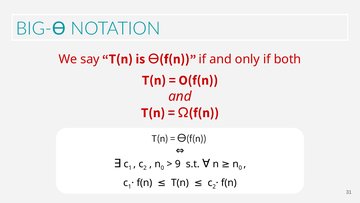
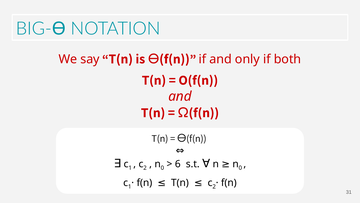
9: 9 -> 6
